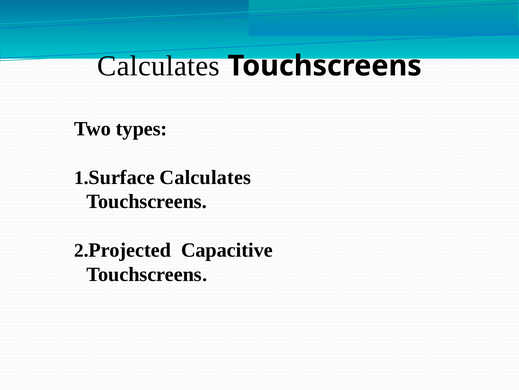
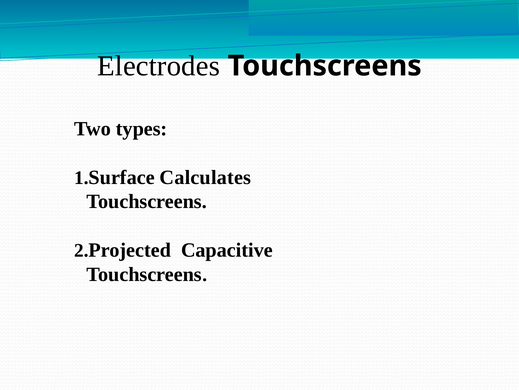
Calculates at (159, 66): Calculates -> Electrodes
